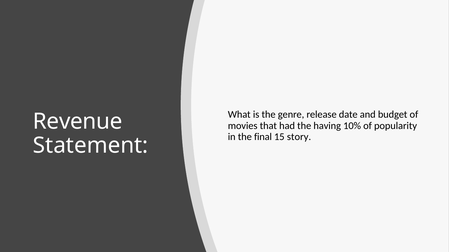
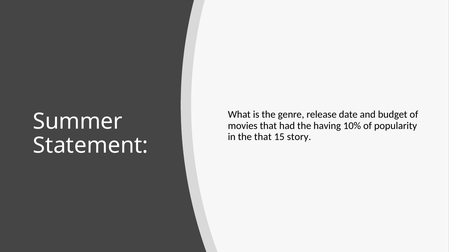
Revenue: Revenue -> Summer
the final: final -> that
